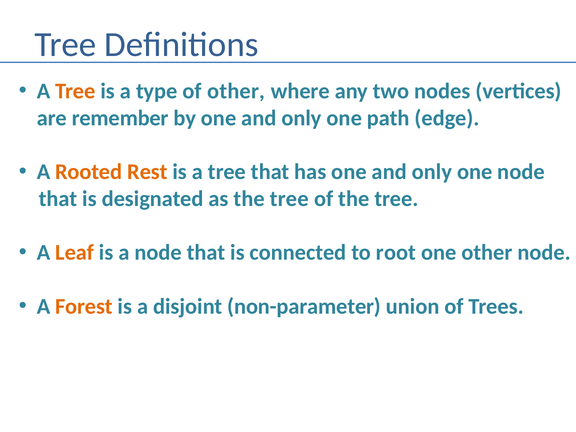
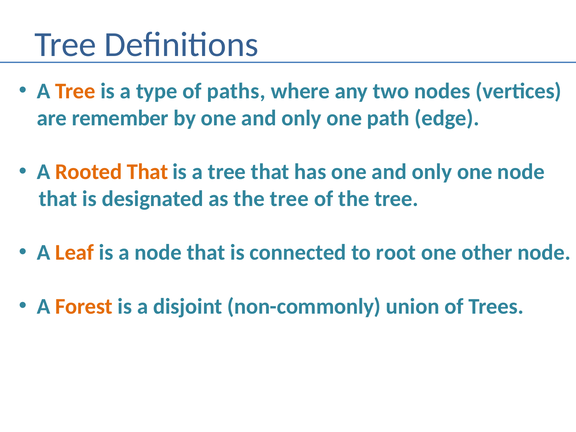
of other: other -> paths
Rooted Rest: Rest -> That
non-parameter: non-parameter -> non-commonly
